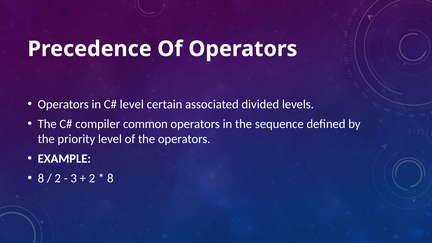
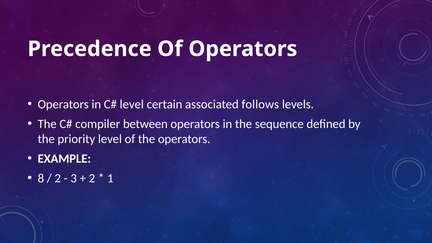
divided: divided -> follows
common: common -> between
8 at (110, 178): 8 -> 1
